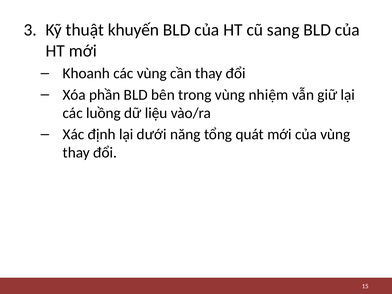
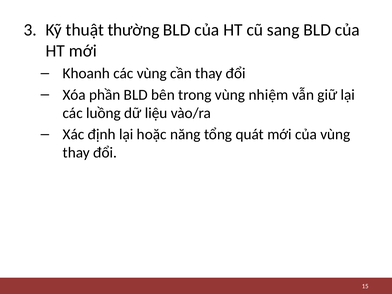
khuyến: khuyến -> thường
dưới: dưới -> hoặc
